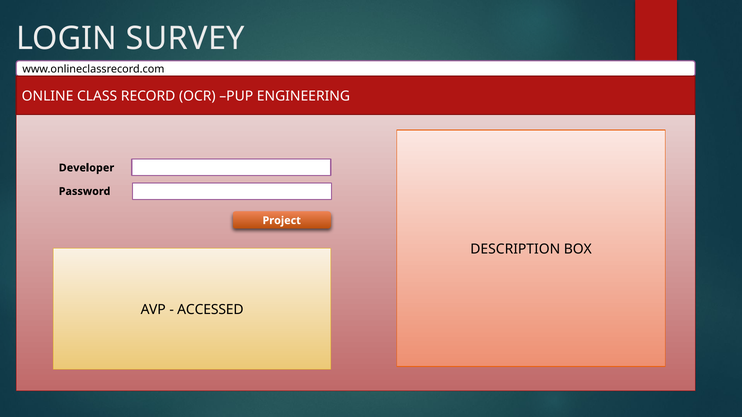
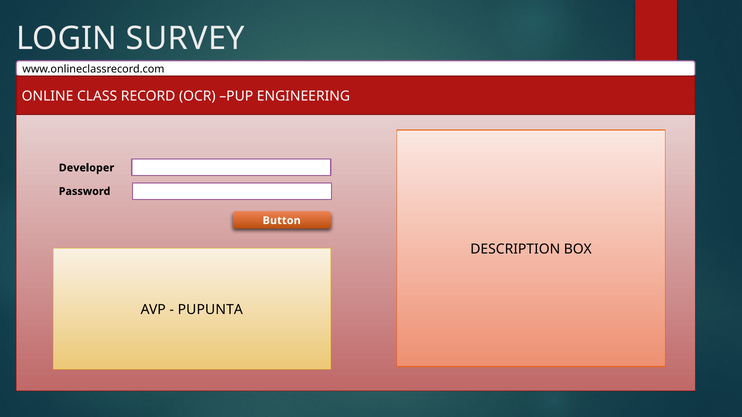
Project: Project -> Button
ACCESSED: ACCESSED -> PUPUNTA
